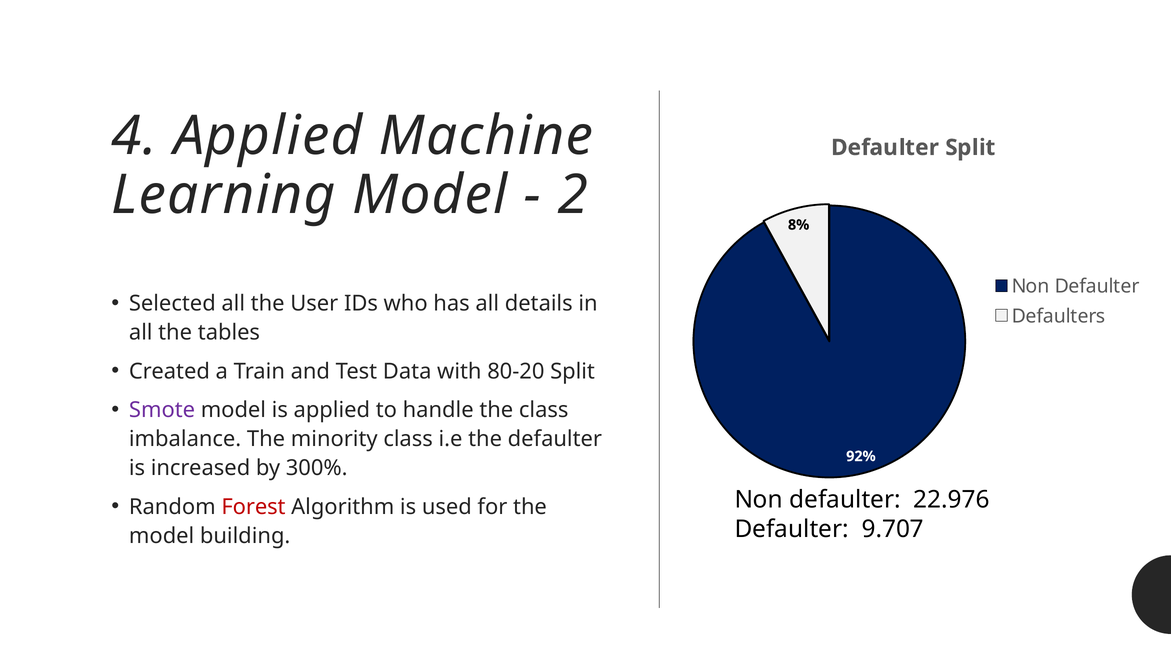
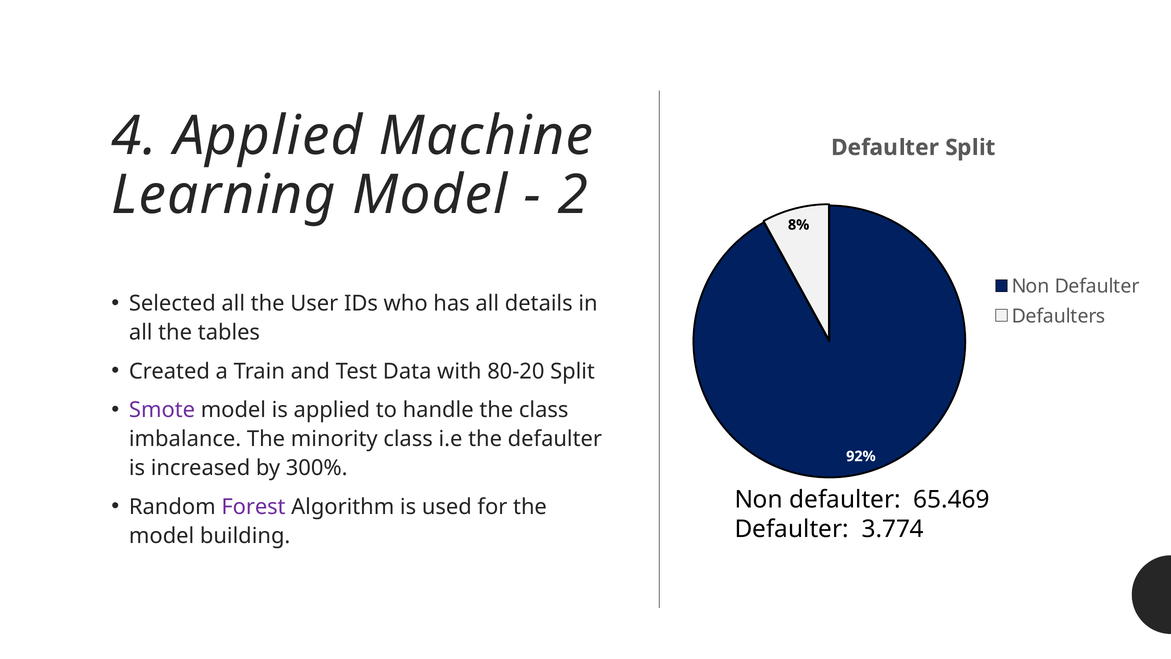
22.976: 22.976 -> 65.469
Forest colour: red -> purple
9.707: 9.707 -> 3.774
